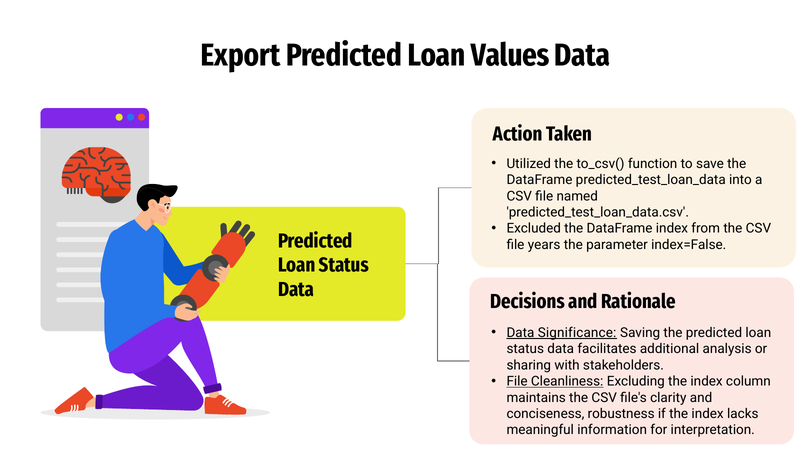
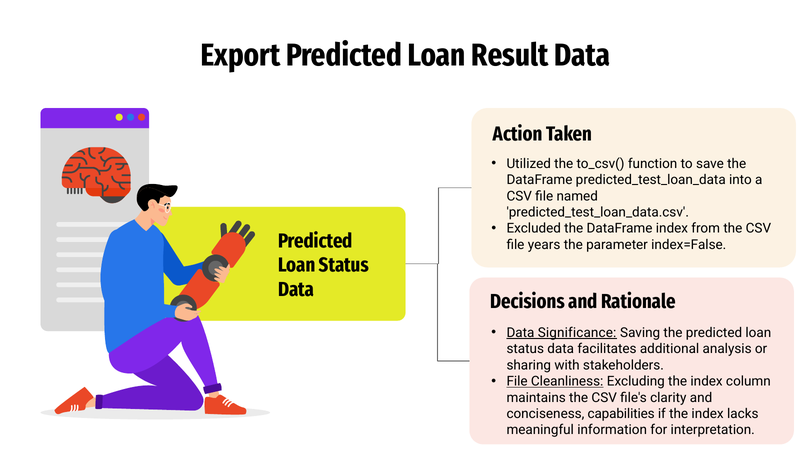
Values: Values -> Result
robustness: robustness -> capabilities
